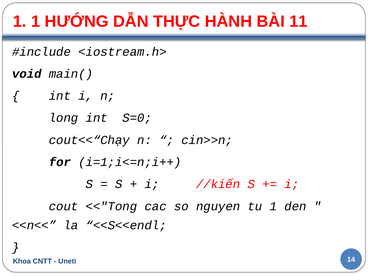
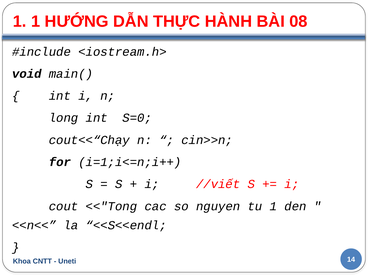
11: 11 -> 08
//kiến: //kiến -> //viết
